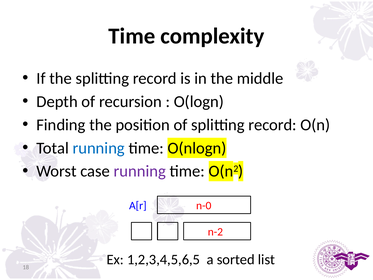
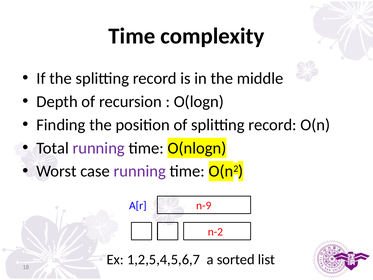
running at (99, 148) colour: blue -> purple
n-0: n-0 -> n-9
1,2,3,4,5,6,5: 1,2,3,4,5,6,5 -> 1,2,5,4,5,6,7
